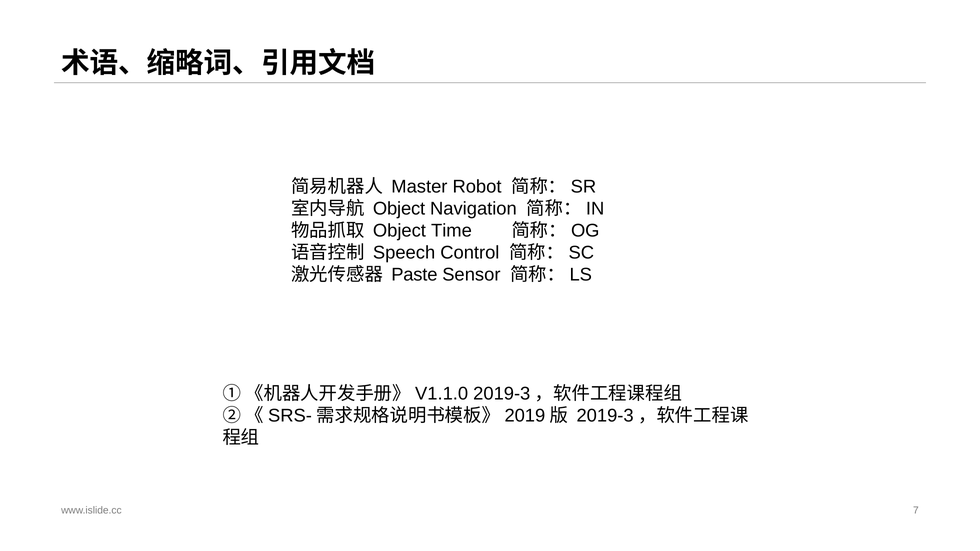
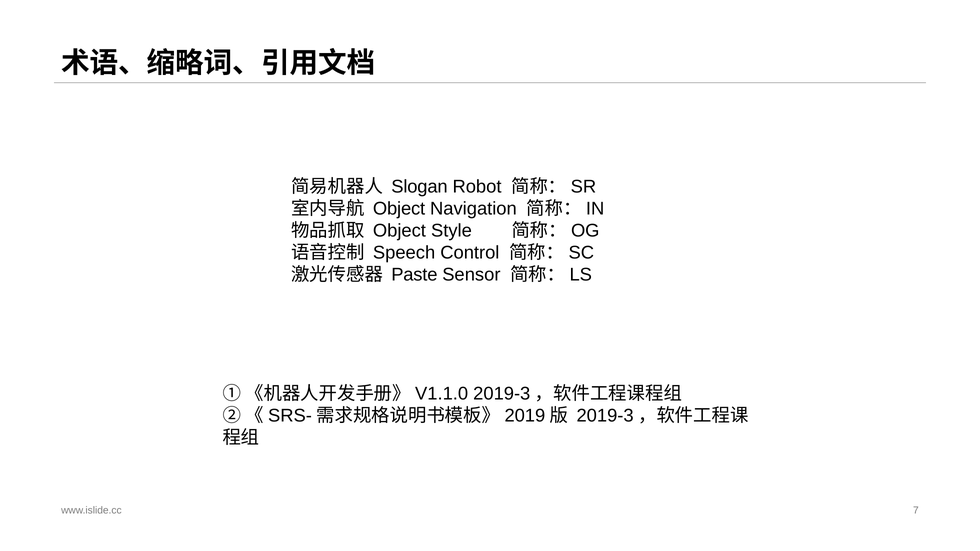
Master: Master -> Slogan
Time: Time -> Style
